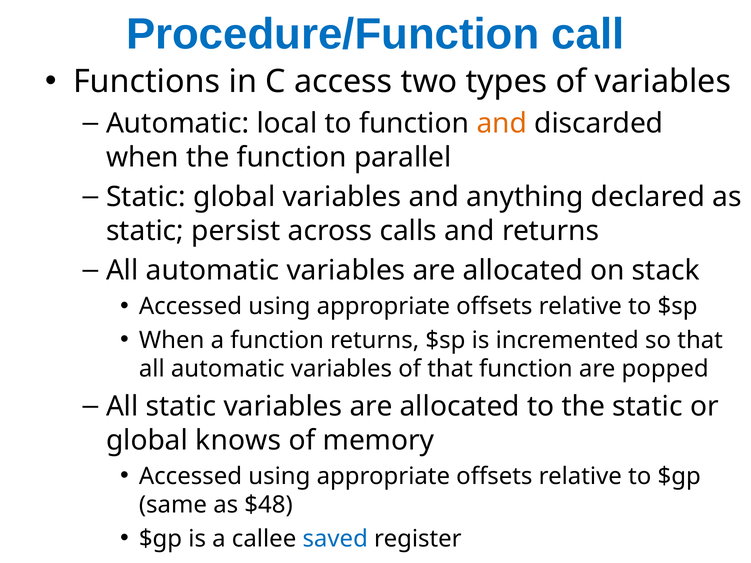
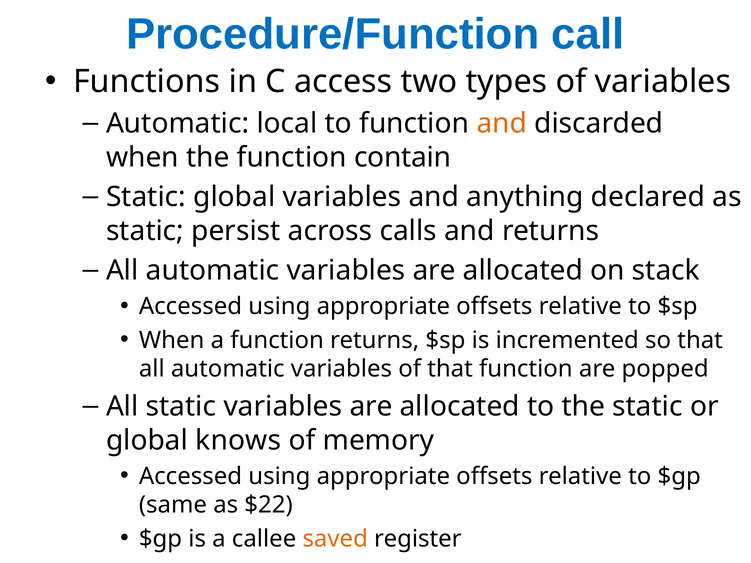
parallel: parallel -> contain
$48: $48 -> $22
saved colour: blue -> orange
